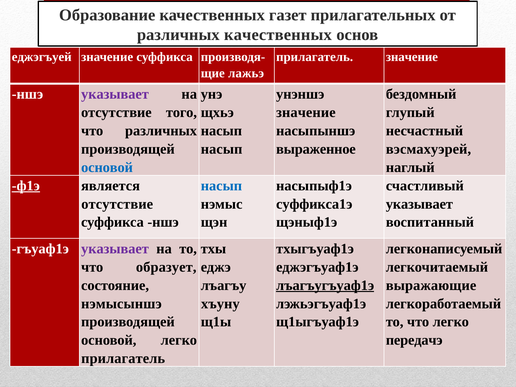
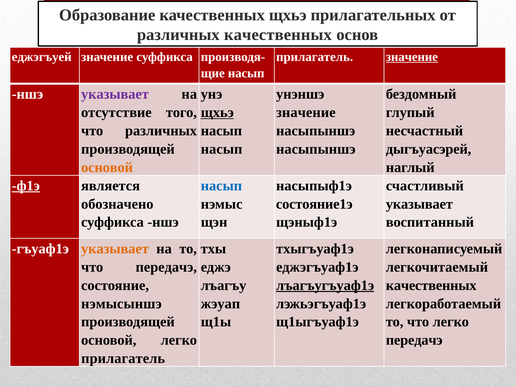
качественных газет: газет -> щхьэ
значение at (412, 57) underline: none -> present
лажьэ at (246, 73): лажьэ -> насып
щхьэ at (217, 113) underline: none -> present
выраженное at (316, 149): выраженное -> насыпыншэ
вэсмахуэрей: вэсмахуэрей -> дыгъуасэрей
основой at (107, 167) colour: blue -> orange
отсутствие at (117, 204): отсутствие -> обозначено
суффикса1э: суффикса1э -> состояние1э
указывает at (115, 249) colour: purple -> orange
что образует: образует -> передачэ
выражающие at (431, 285): выражающие -> качественных
хъуну: хъуну -> жэуап
